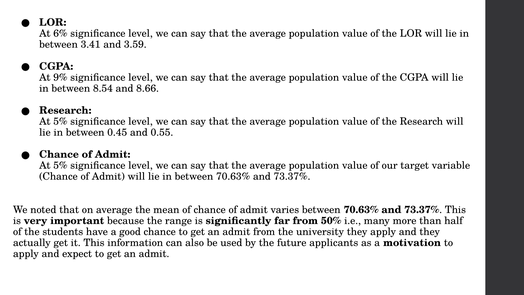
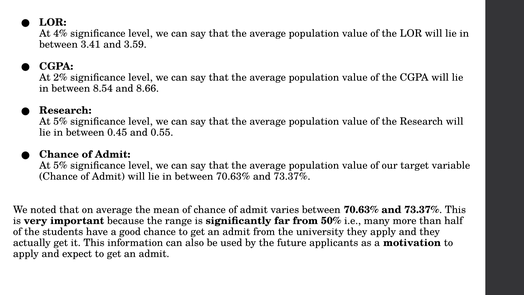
6%: 6% -> 4%
9%: 9% -> 2%
